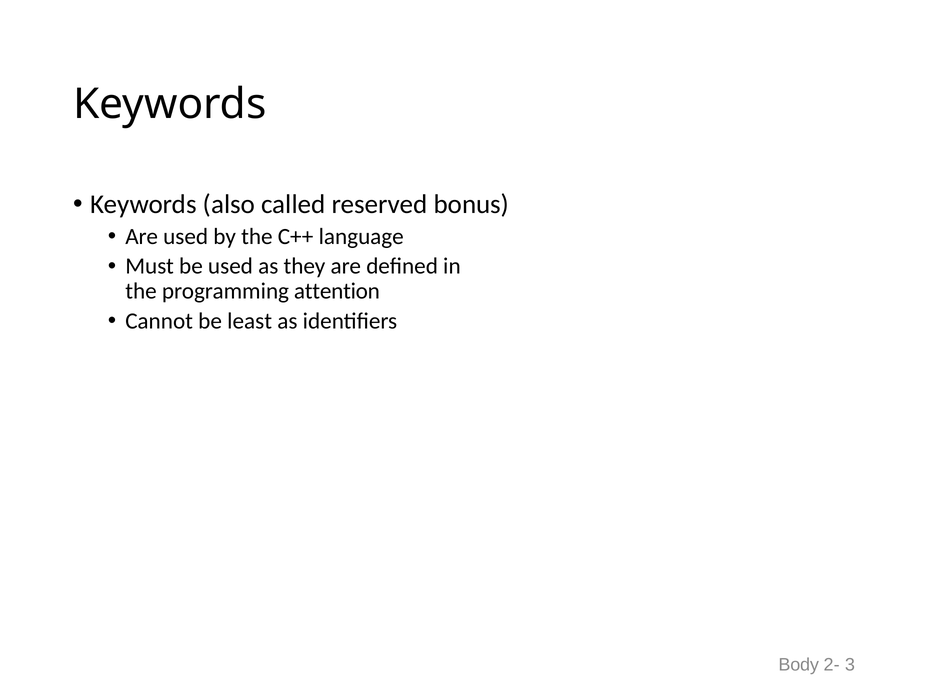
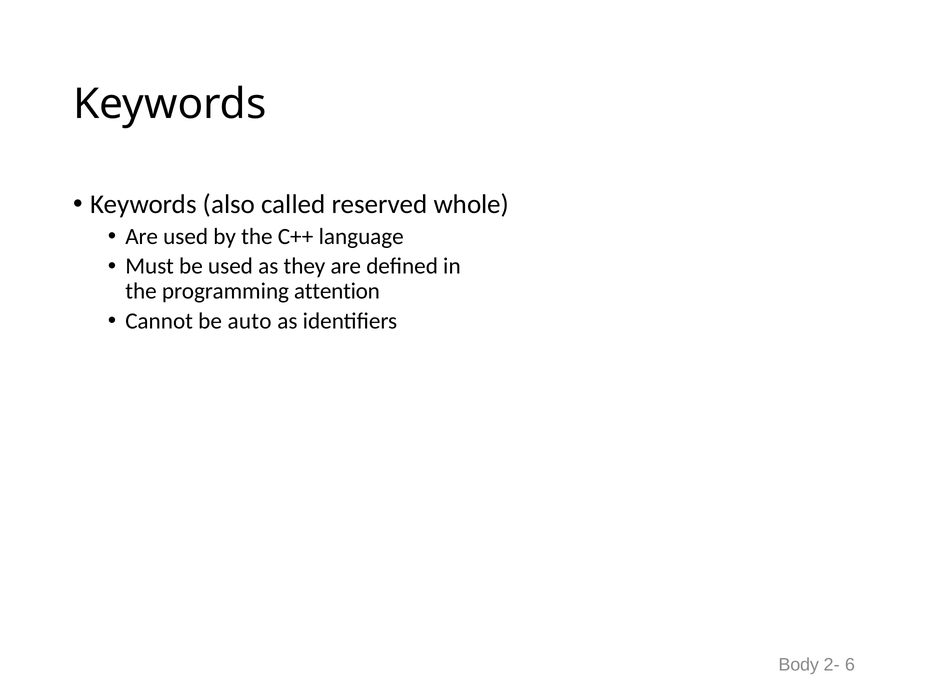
bonus: bonus -> whole
least: least -> auto
3: 3 -> 6
